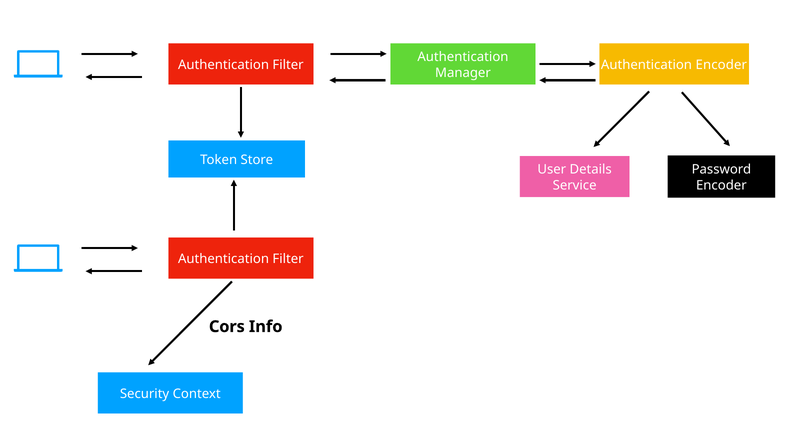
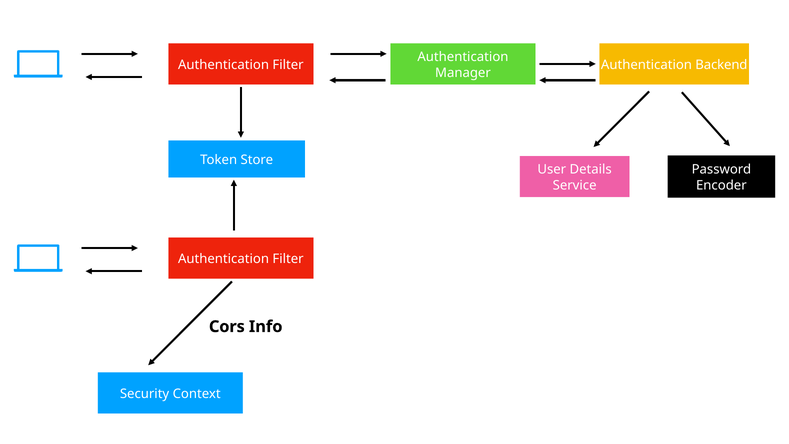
Authentication Encoder: Encoder -> Backend
